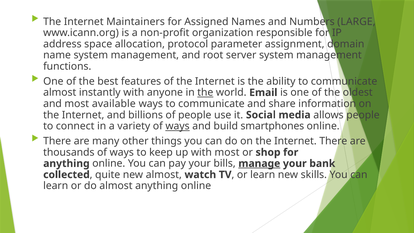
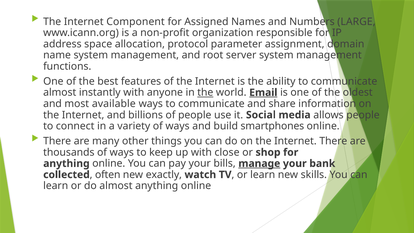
Maintainers: Maintainers -> Component
Email underline: none -> present
ways at (178, 126) underline: present -> none
with most: most -> close
quite: quite -> often
new almost: almost -> exactly
